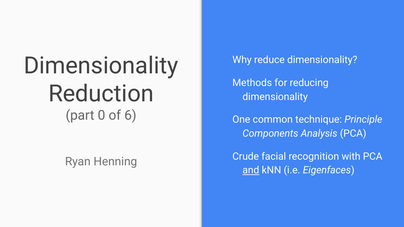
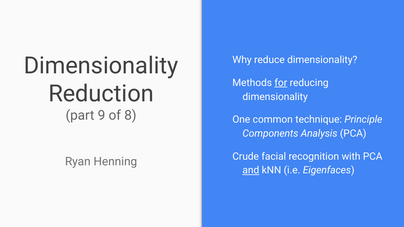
for underline: none -> present
0: 0 -> 9
6: 6 -> 8
